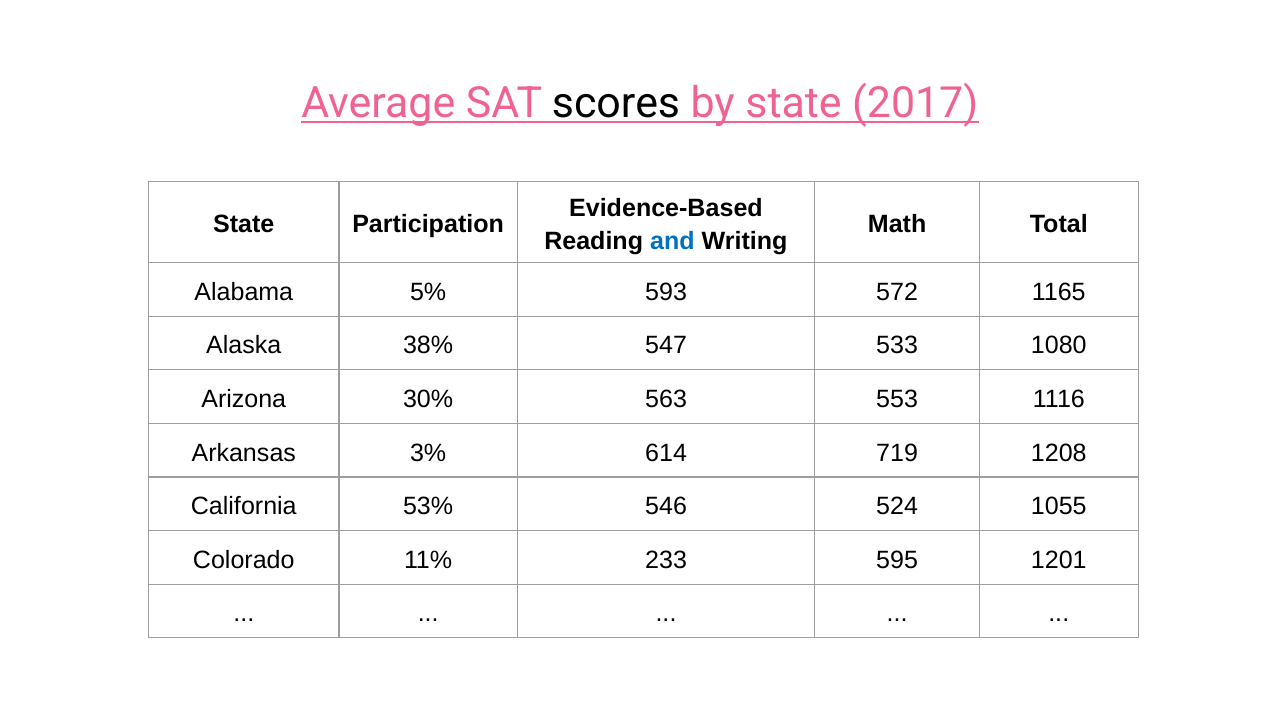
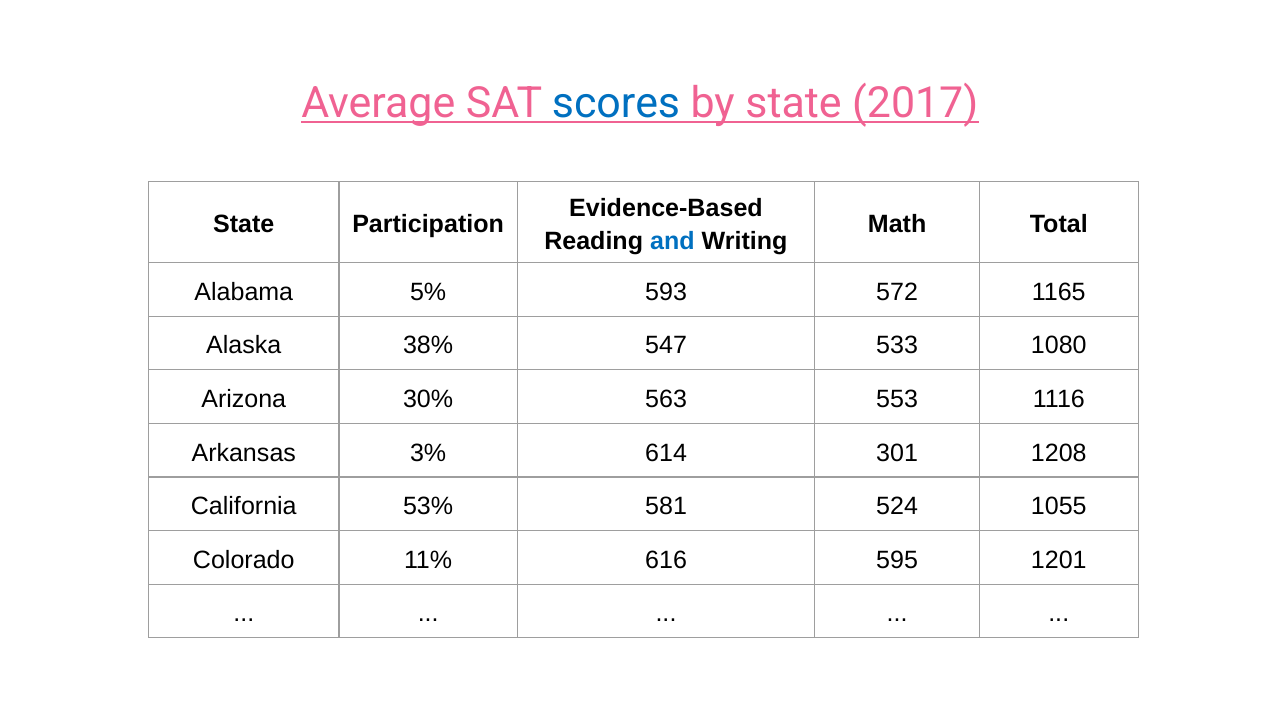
scores colour: black -> blue
719: 719 -> 301
546: 546 -> 581
233: 233 -> 616
